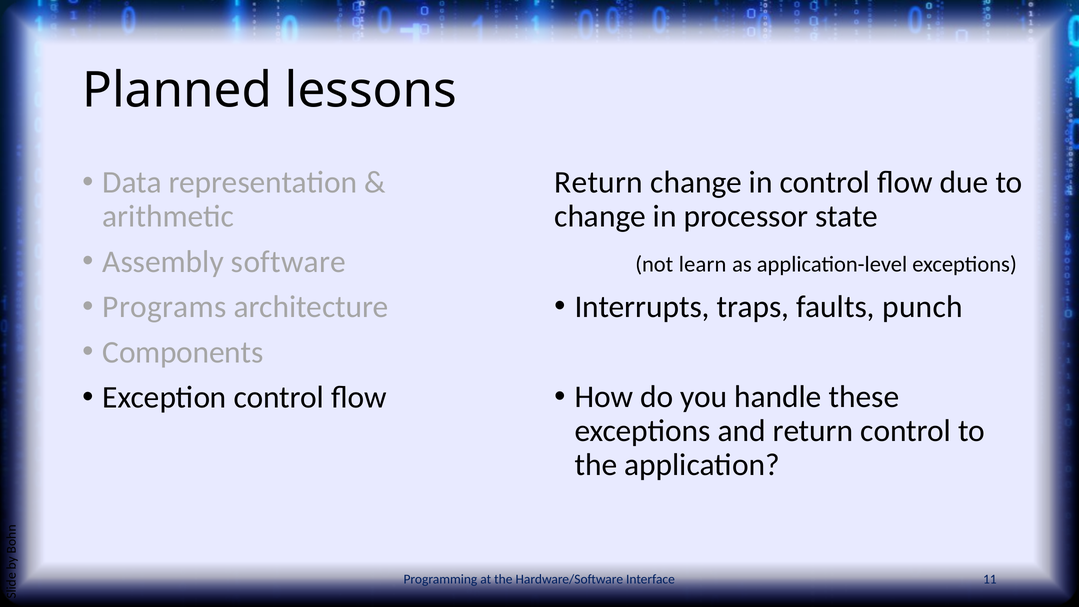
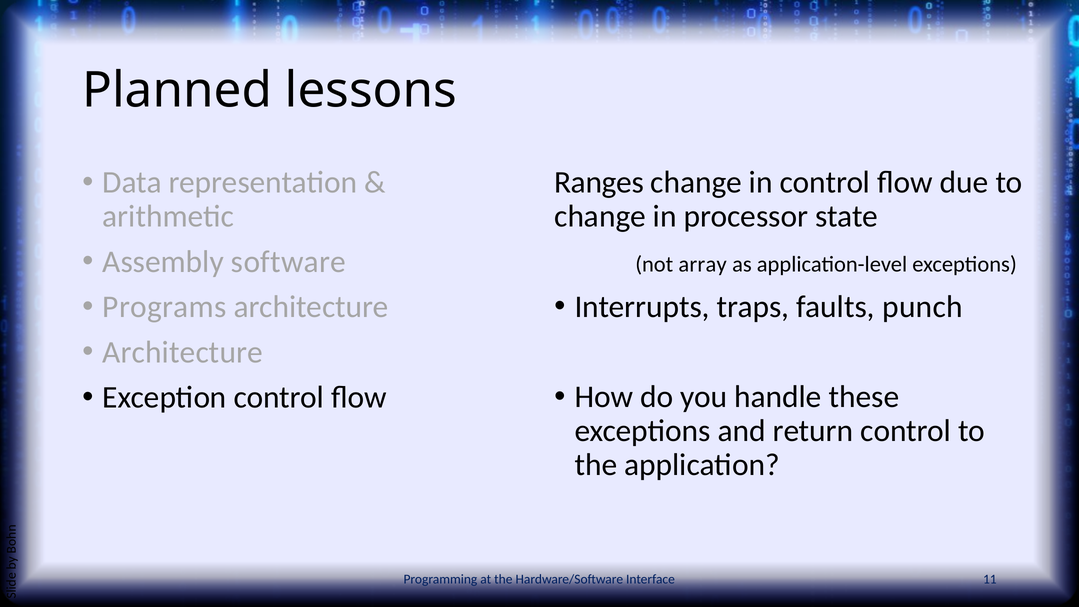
Return at (599, 182): Return -> Ranges
learn: learn -> array
Components at (183, 352): Components -> Architecture
